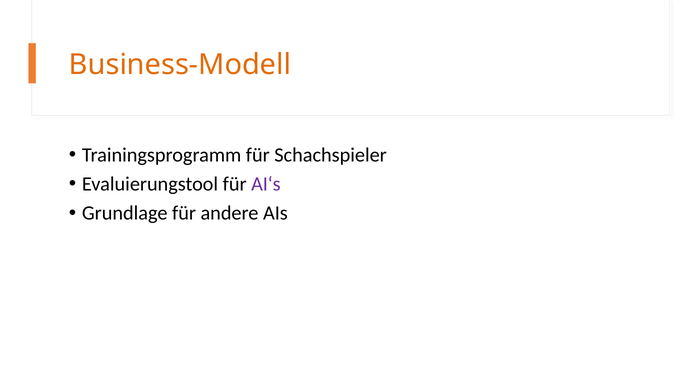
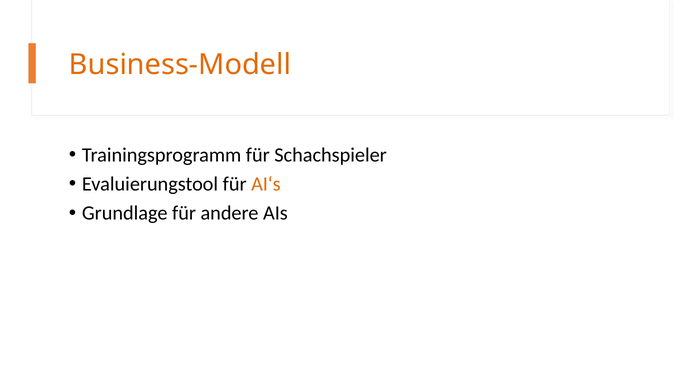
AI‘s colour: purple -> orange
